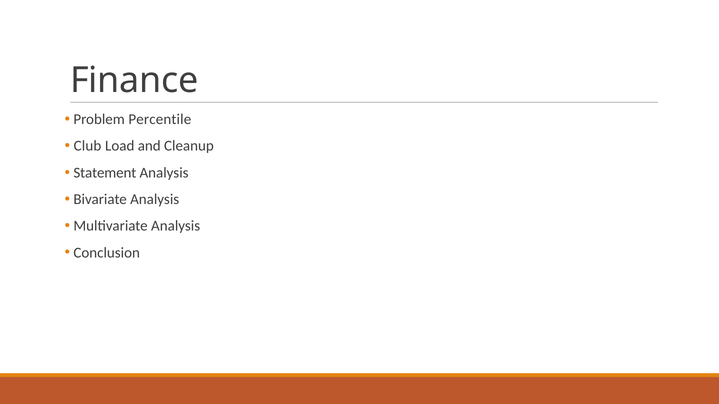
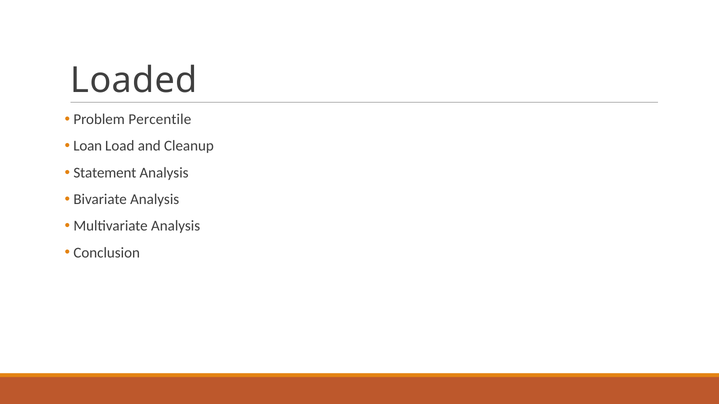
Finance: Finance -> Loaded
Club: Club -> Loan
